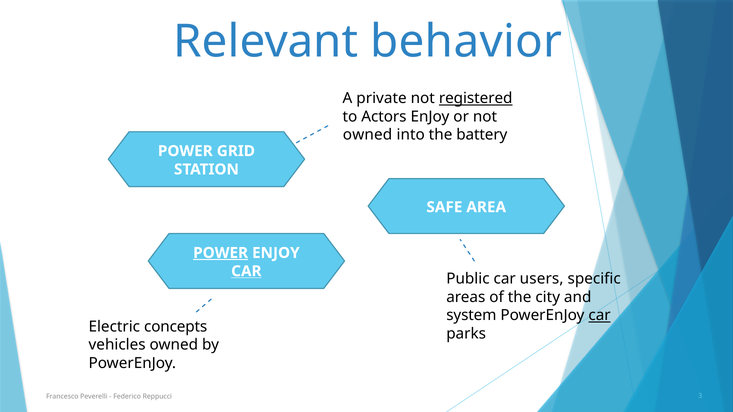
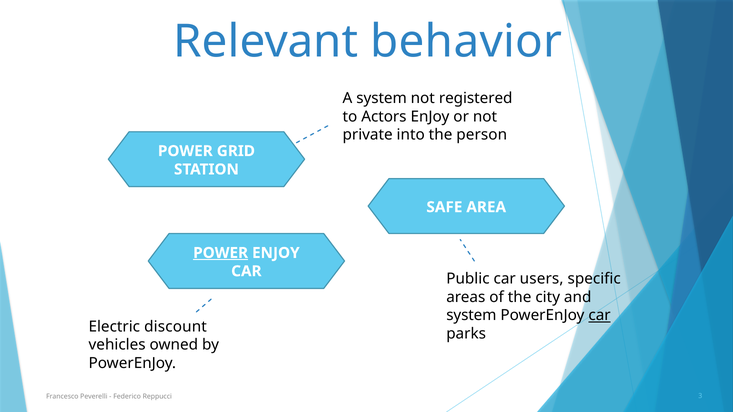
A private: private -> system
registered underline: present -> none
owned at (368, 135): owned -> private
battery: battery -> person
CAR at (246, 271) underline: present -> none
concepts: concepts -> discount
